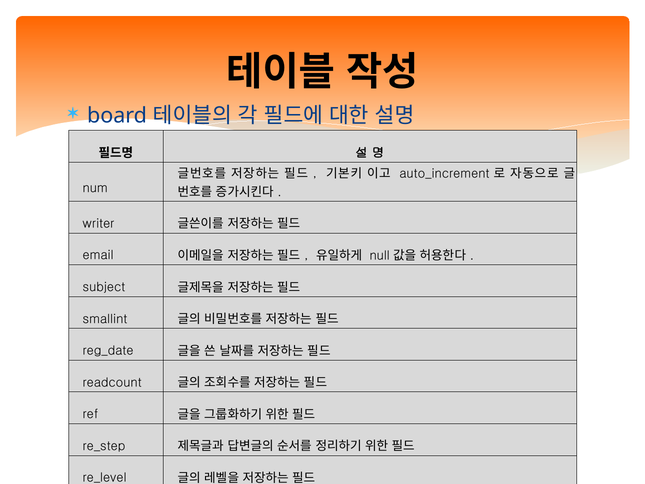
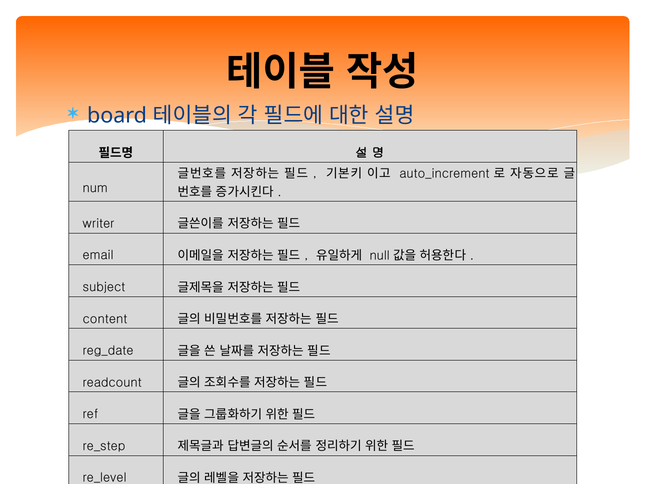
smallint at (105, 319): smallint -> content
